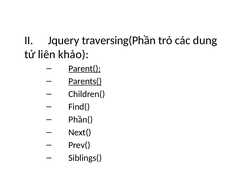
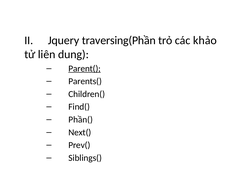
dung: dung -> khảo
khảo: khảo -> dung
Parents( underline: present -> none
